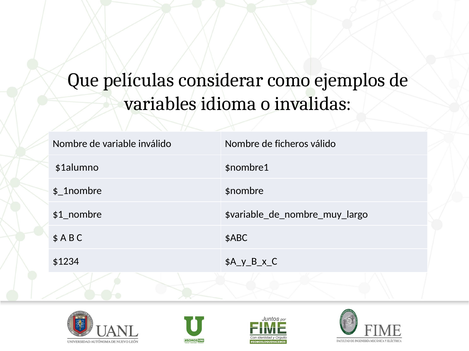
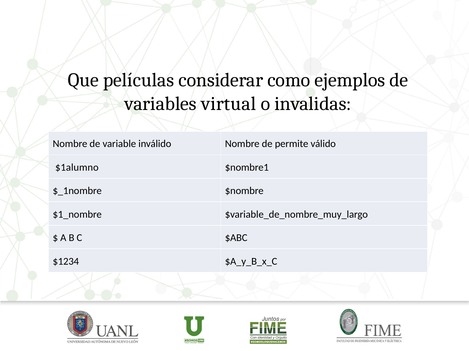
idioma: idioma -> virtual
ficheros: ficheros -> permite
